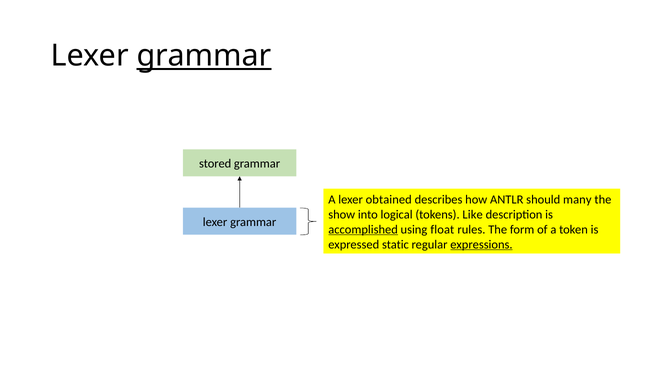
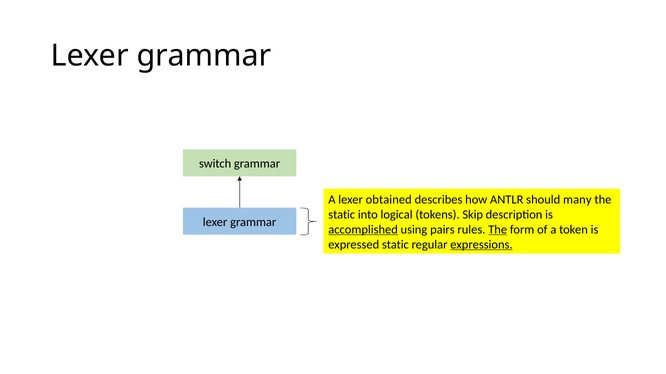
grammar at (204, 56) underline: present -> none
stored: stored -> switch
show at (342, 215): show -> static
Like: Like -> Skip
float: float -> pairs
The at (498, 230) underline: none -> present
